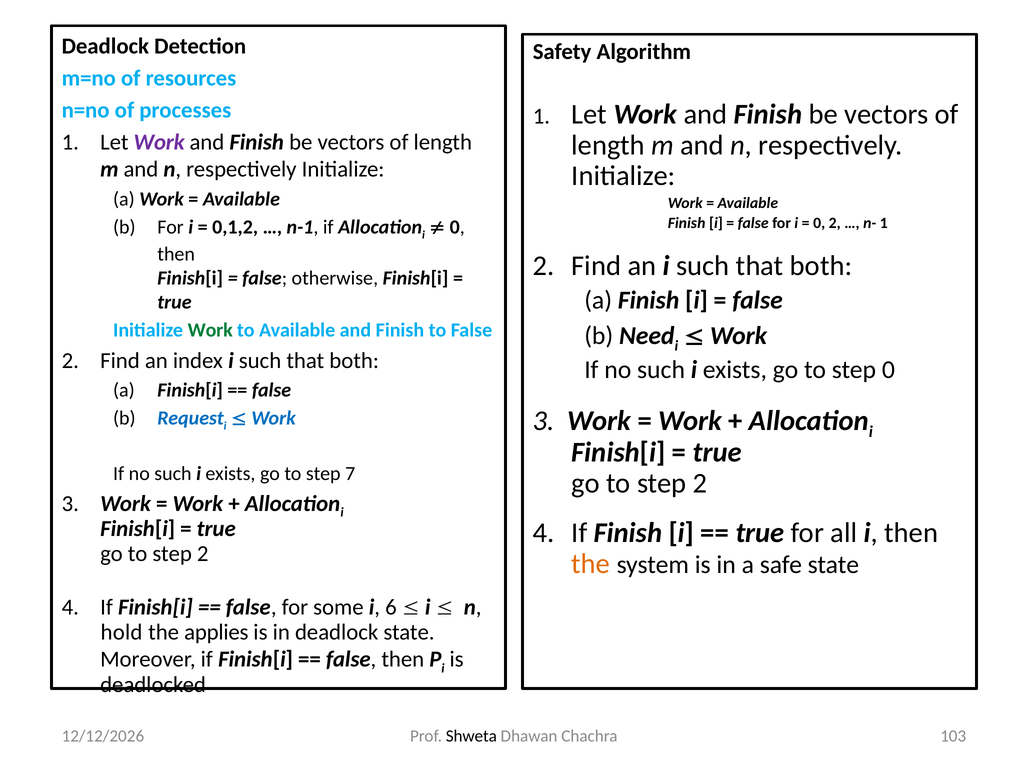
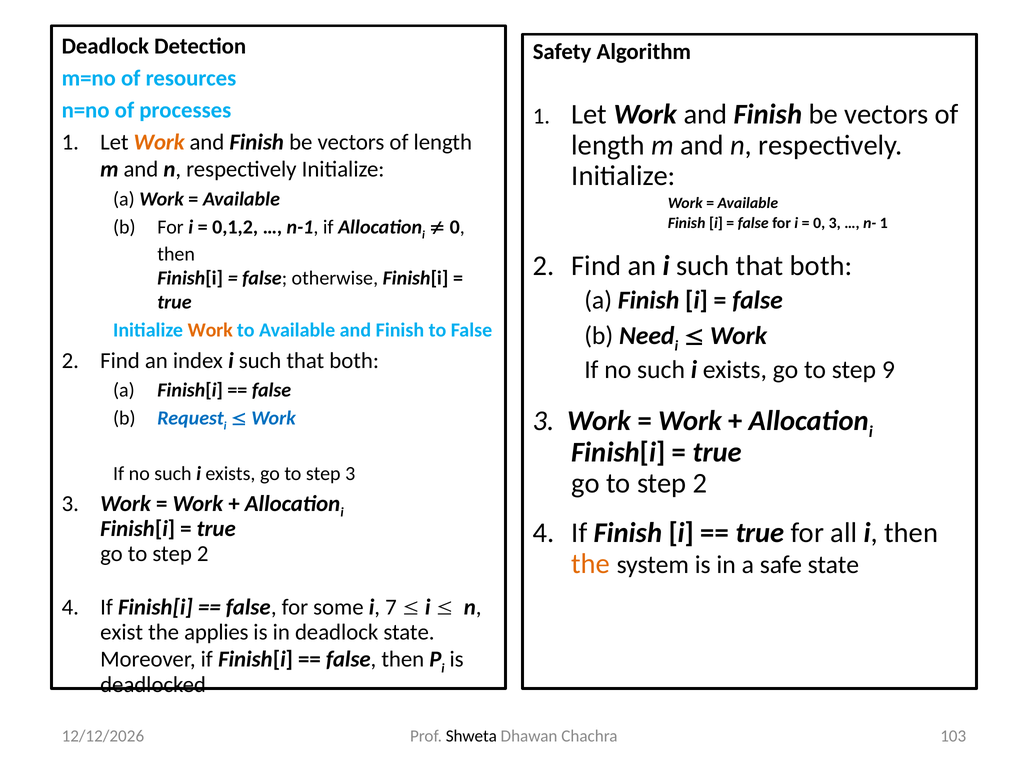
Work at (159, 142) colour: purple -> orange
0 2: 2 -> 3
Work at (210, 330) colour: green -> orange
step 0: 0 -> 9
step 7: 7 -> 3
6: 6 -> 7
hold: hold -> exist
